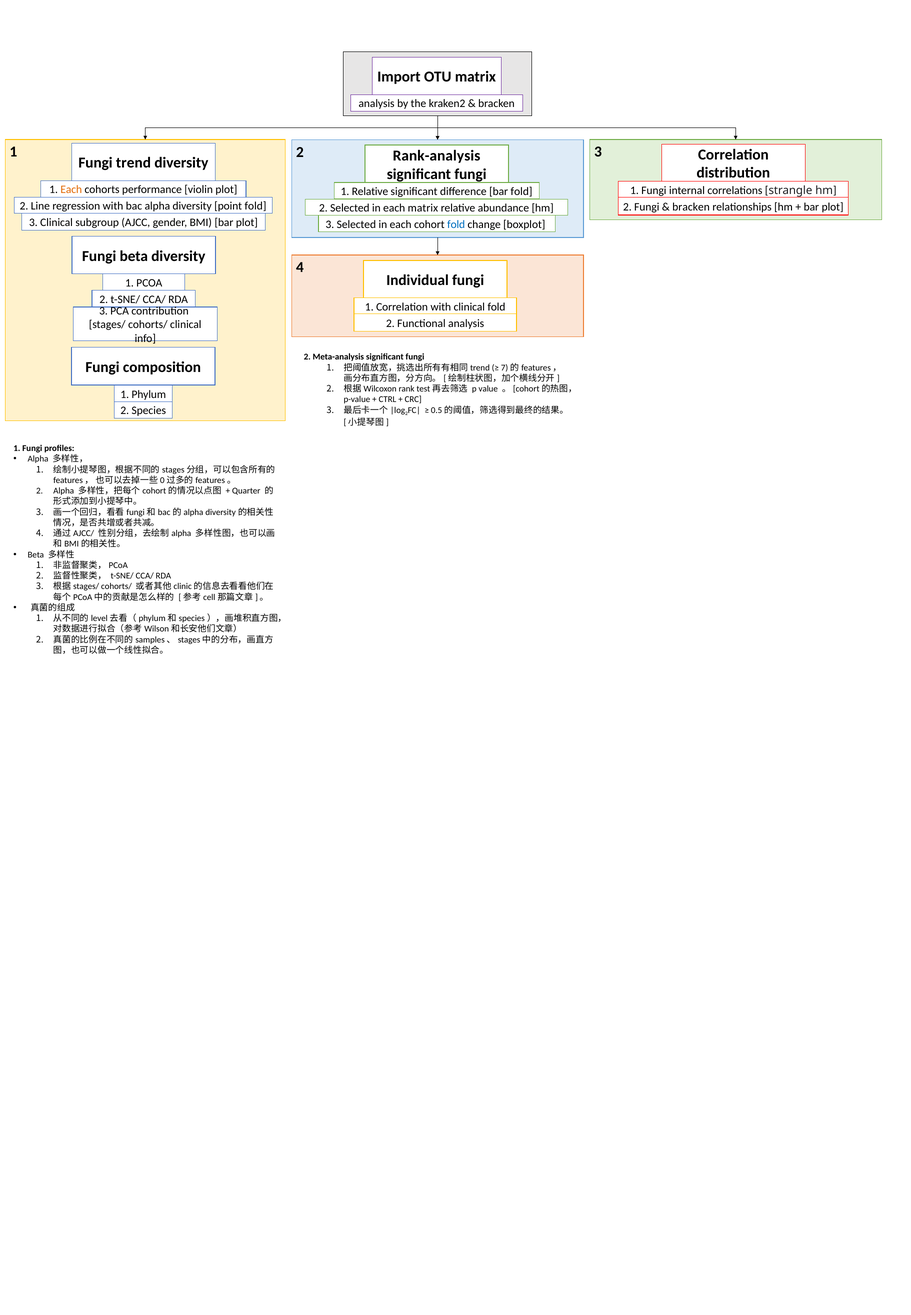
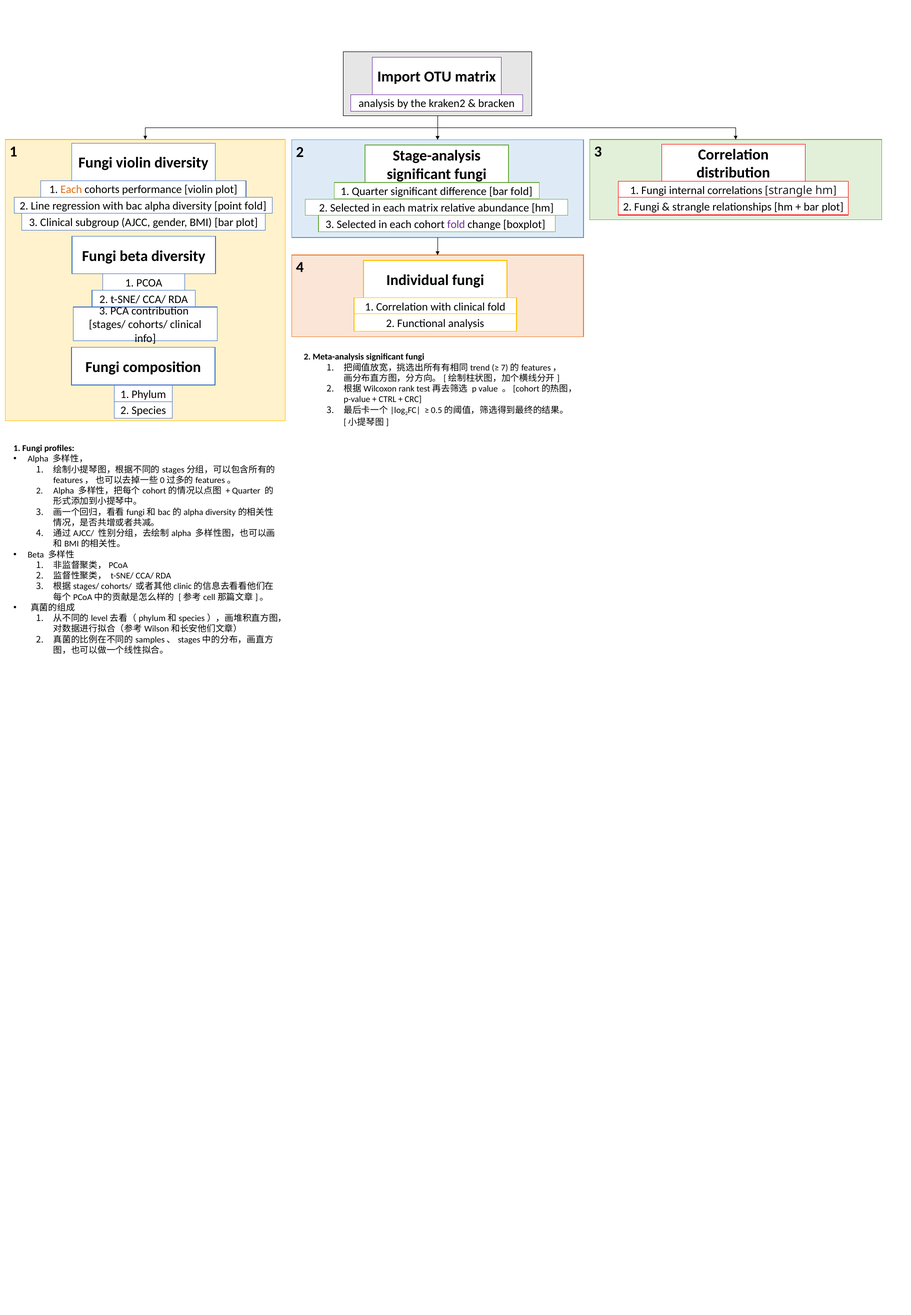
Rank-analysis: Rank-analysis -> Stage-analysis
Fungi trend: trend -> violin
1 Relative: Relative -> Quarter
bracken at (691, 207): bracken -> strangle
fold at (456, 224) colour: blue -> purple
